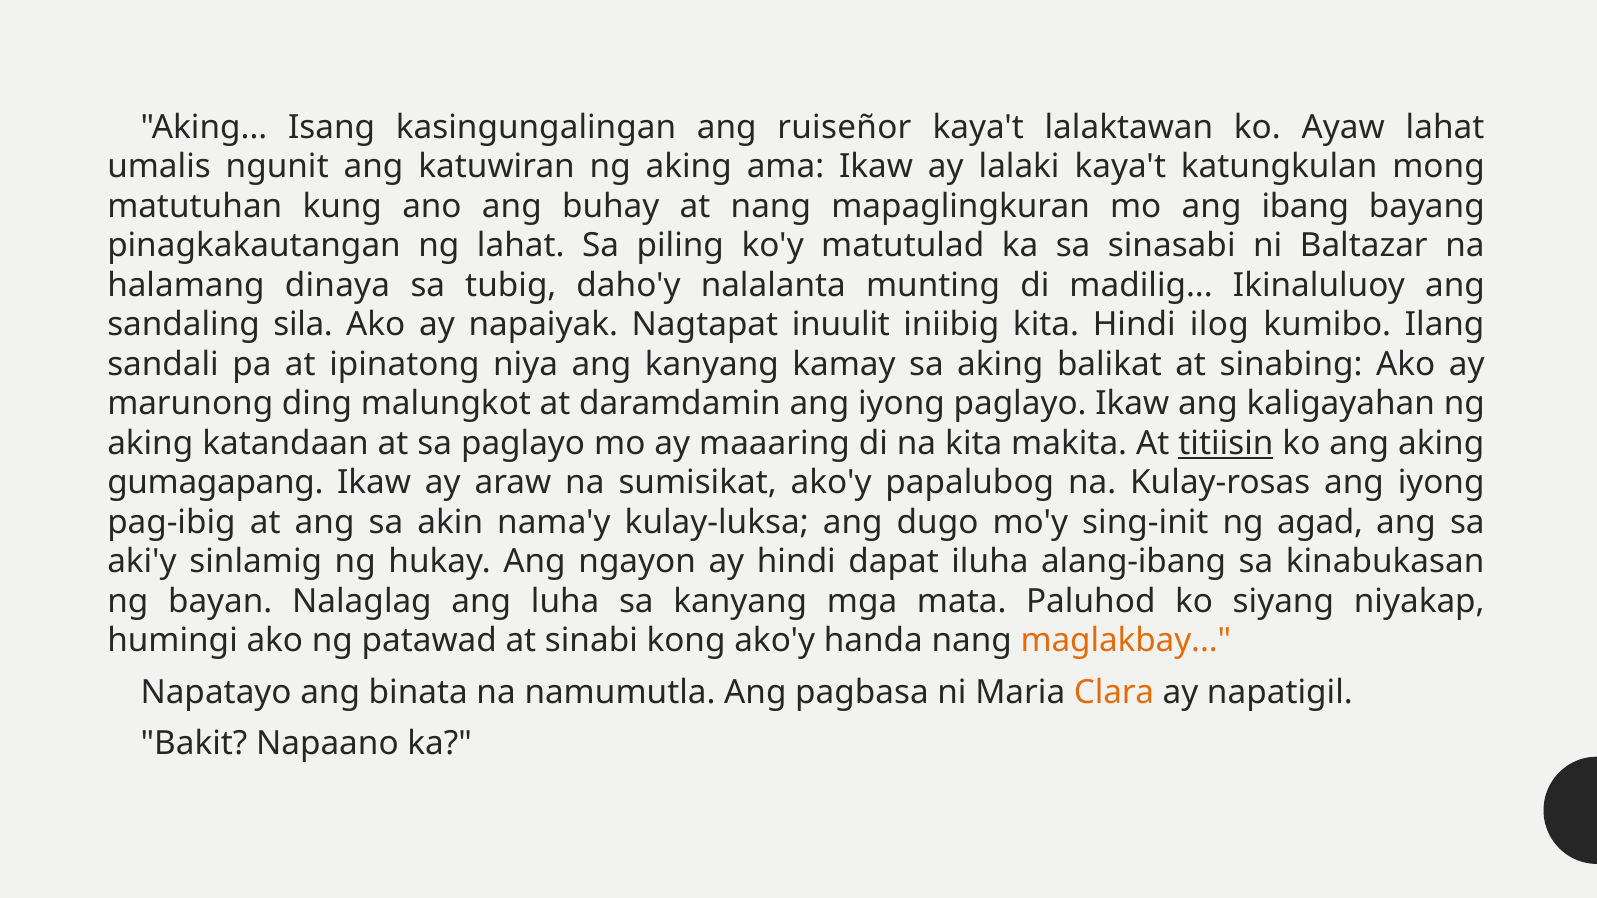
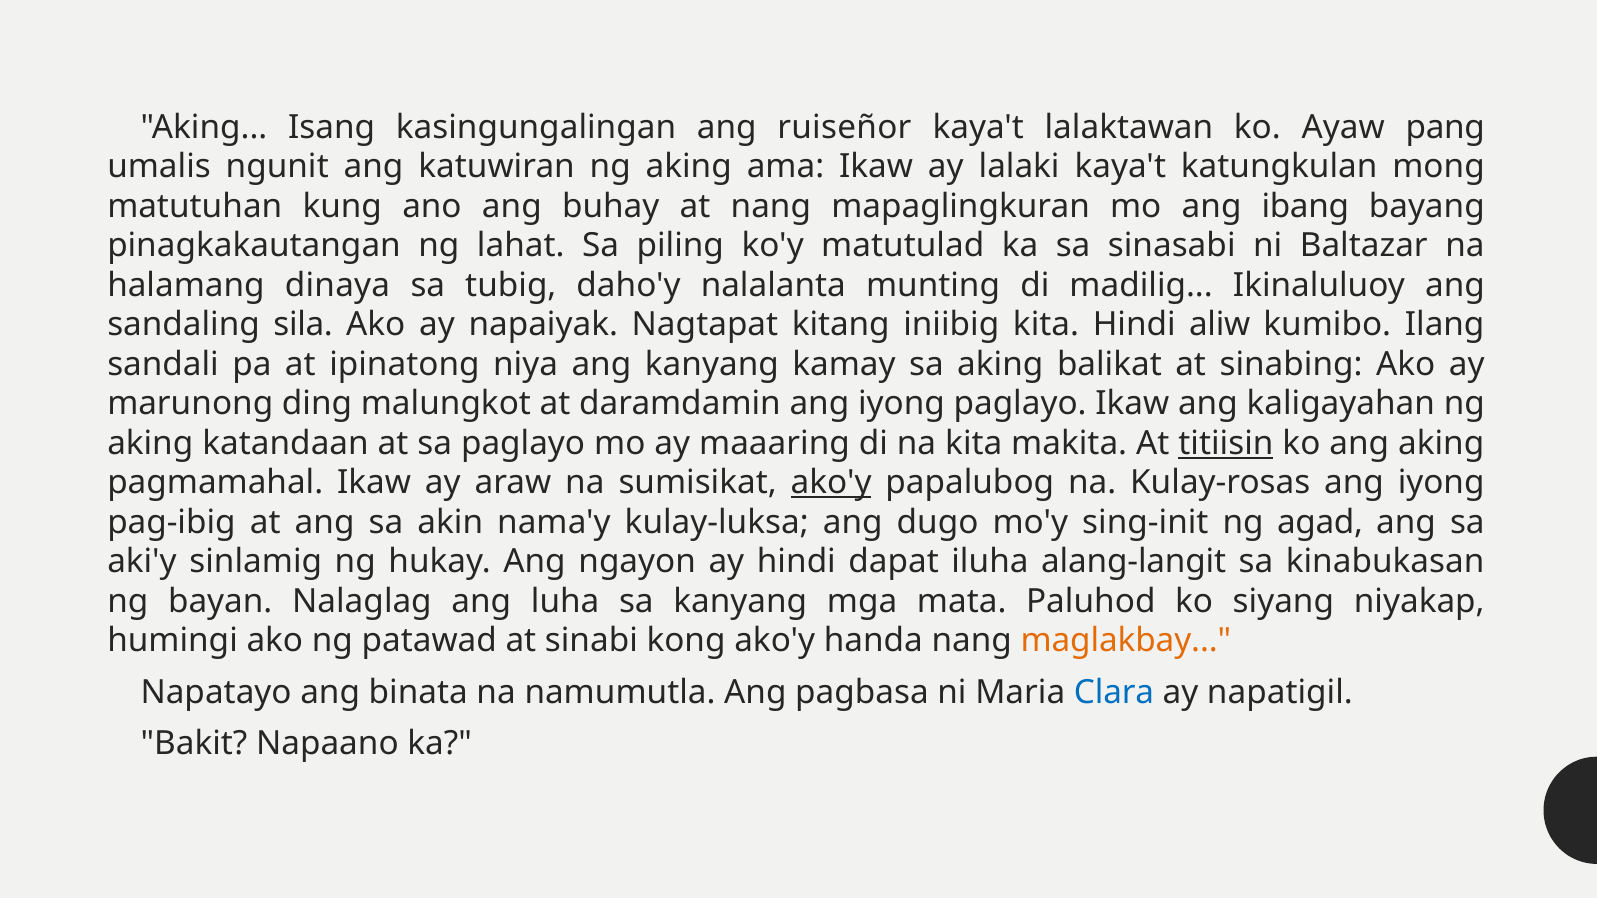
Ayaw lahat: lahat -> pang
inuulit: inuulit -> kitang
ilog: ilog -> aliw
gumagapang: gumagapang -> pagmamahal
ako'y at (831, 483) underline: none -> present
alang-ibang: alang-ibang -> alang-langit
Clara colour: orange -> blue
